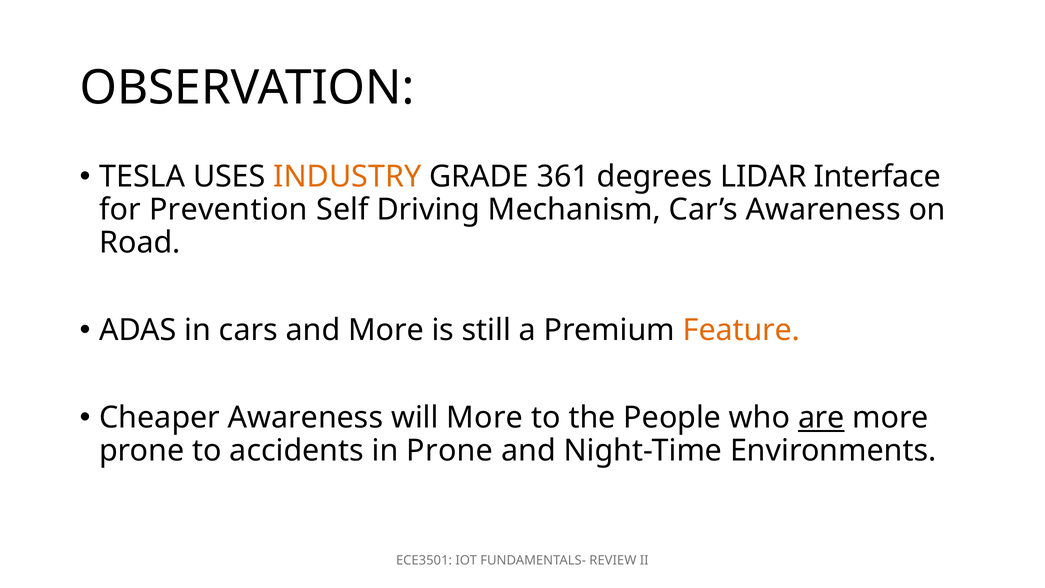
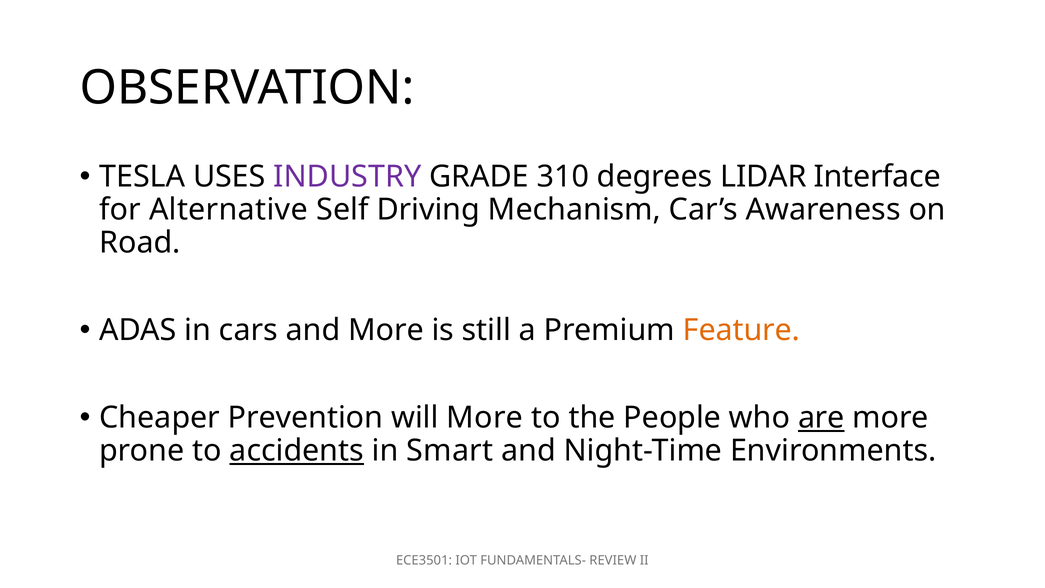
INDUSTRY colour: orange -> purple
361: 361 -> 310
Prevention: Prevention -> Alternative
Cheaper Awareness: Awareness -> Prevention
accidents underline: none -> present
in Prone: Prone -> Smart
